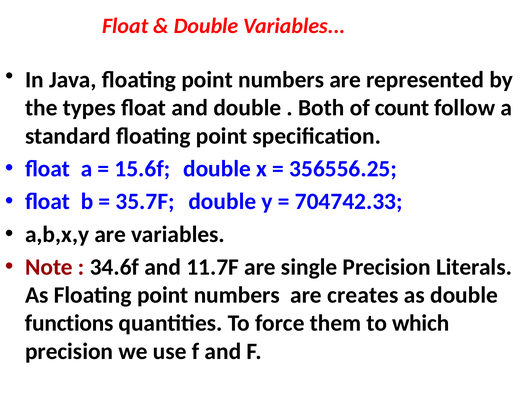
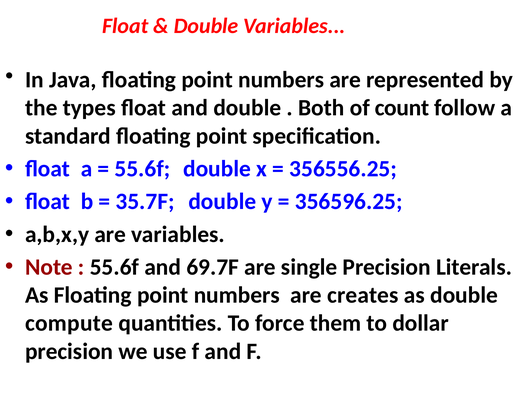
15.6f at (142, 169): 15.6f -> 55.6f
704742.33: 704742.33 -> 356596.25
34.6f at (114, 267): 34.6f -> 55.6f
11.7F: 11.7F -> 69.7F
functions: functions -> compute
which: which -> dollar
